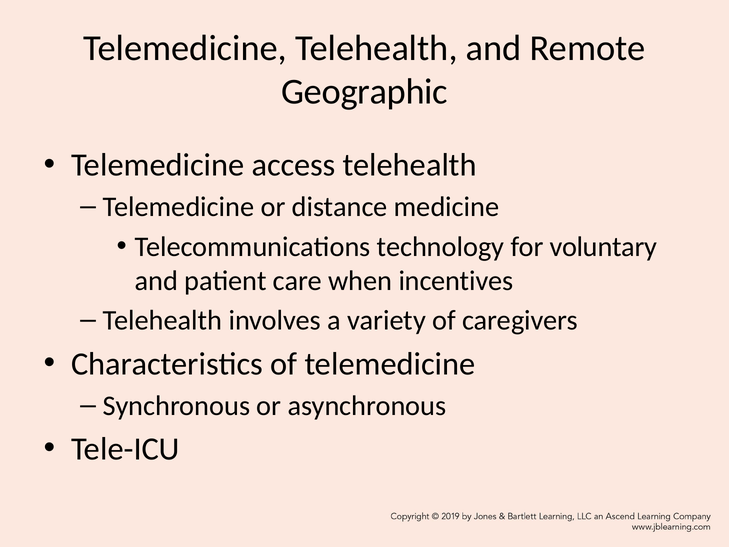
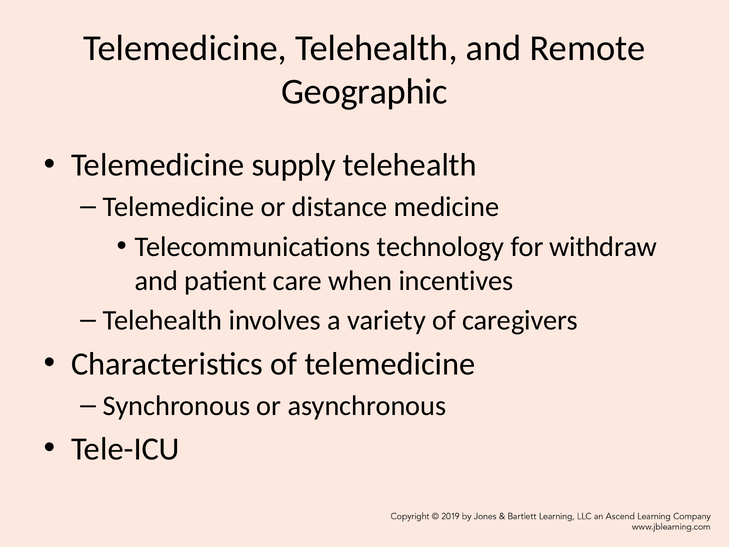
access: access -> supply
voluntary: voluntary -> withdraw
